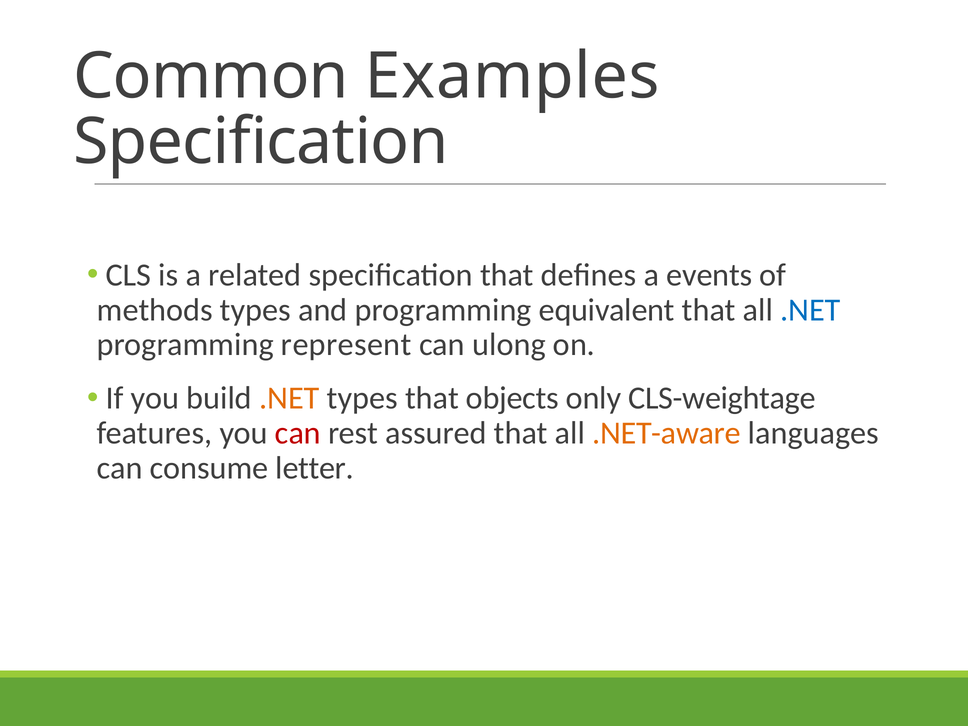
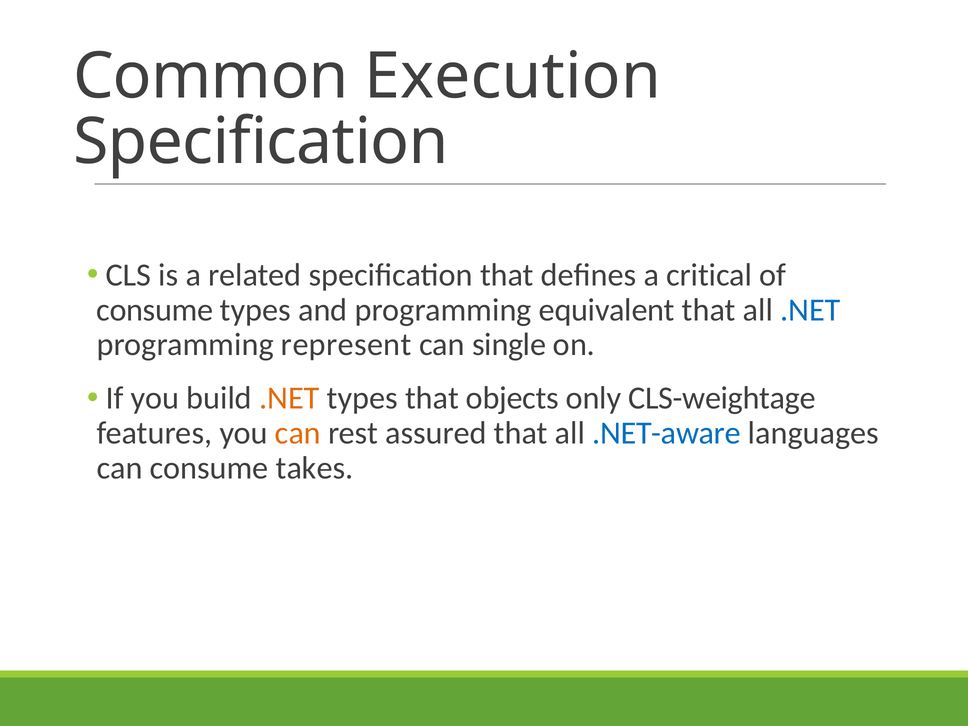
Examples: Examples -> Execution
events: events -> critical
methods at (155, 310): methods -> consume
ulong: ulong -> single
can at (298, 433) colour: red -> orange
.NET-aware colour: orange -> blue
letter: letter -> takes
